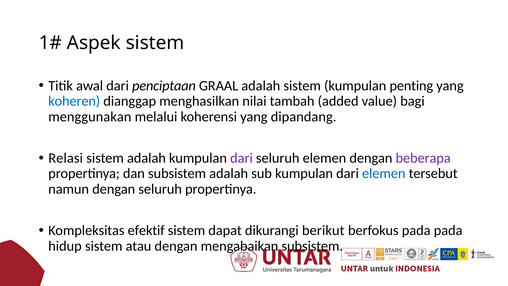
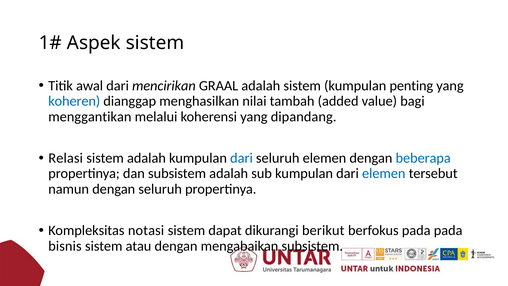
penciptaan: penciptaan -> mencirikan
menggunakan: menggunakan -> menggantikan
dari at (241, 158) colour: purple -> blue
beberapa colour: purple -> blue
efektif: efektif -> notasi
hidup: hidup -> bisnis
